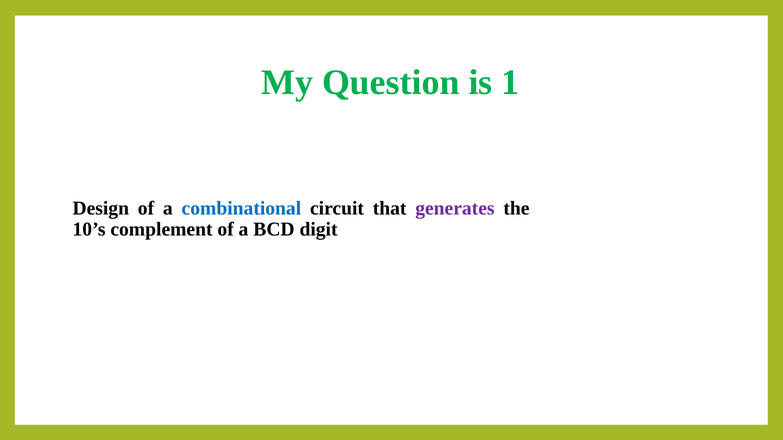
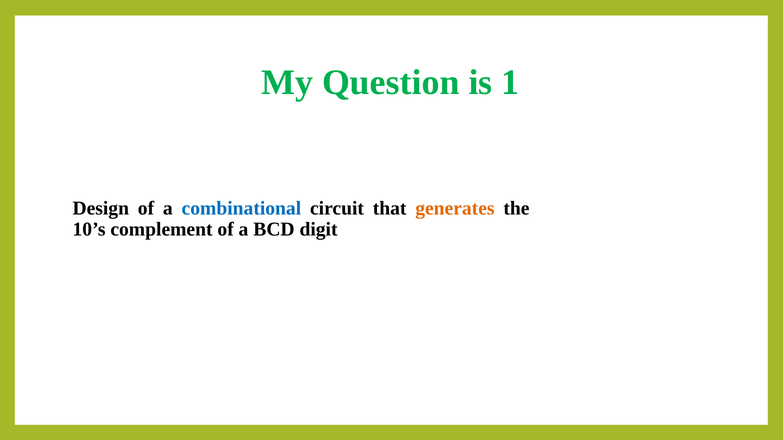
generates colour: purple -> orange
